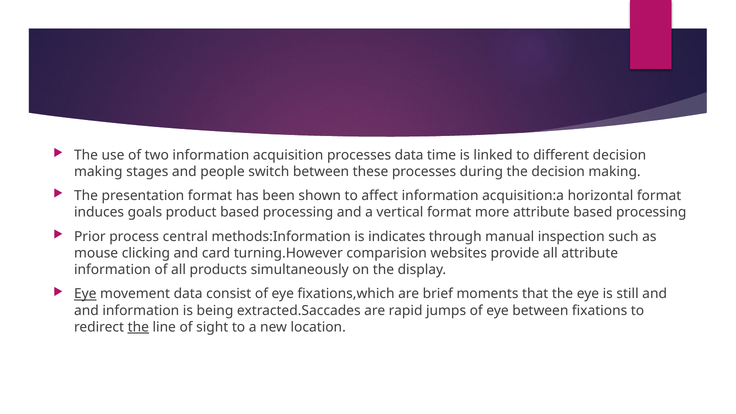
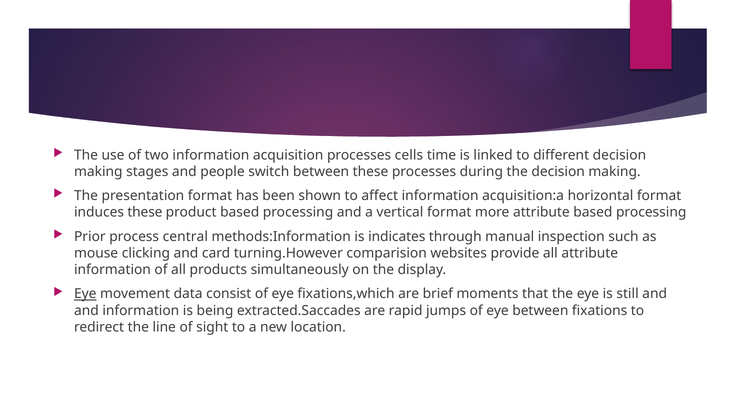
processes data: data -> cells
induces goals: goals -> these
the at (138, 327) underline: present -> none
